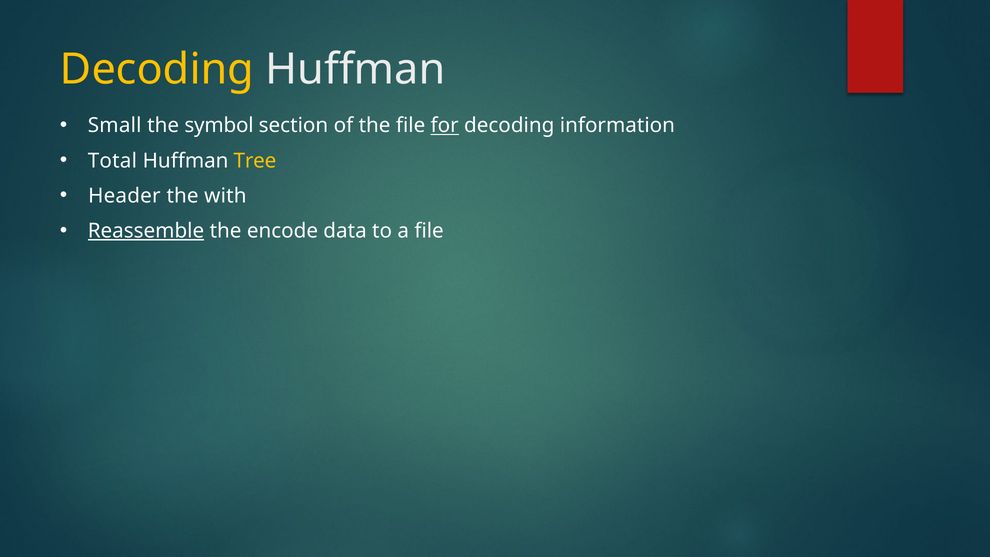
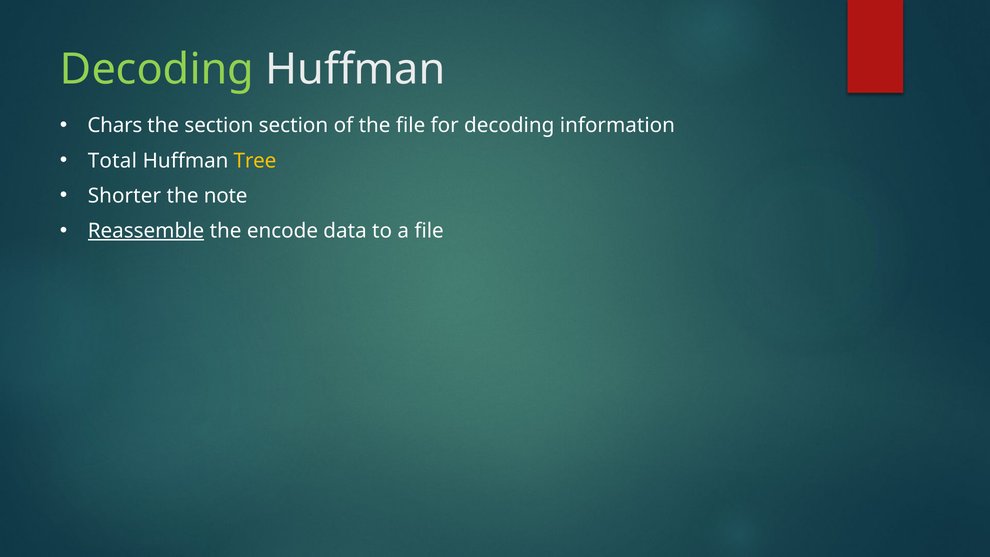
Decoding at (157, 70) colour: yellow -> light green
Small: Small -> Chars
the symbol: symbol -> section
for underline: present -> none
Header: Header -> Shorter
with: with -> note
